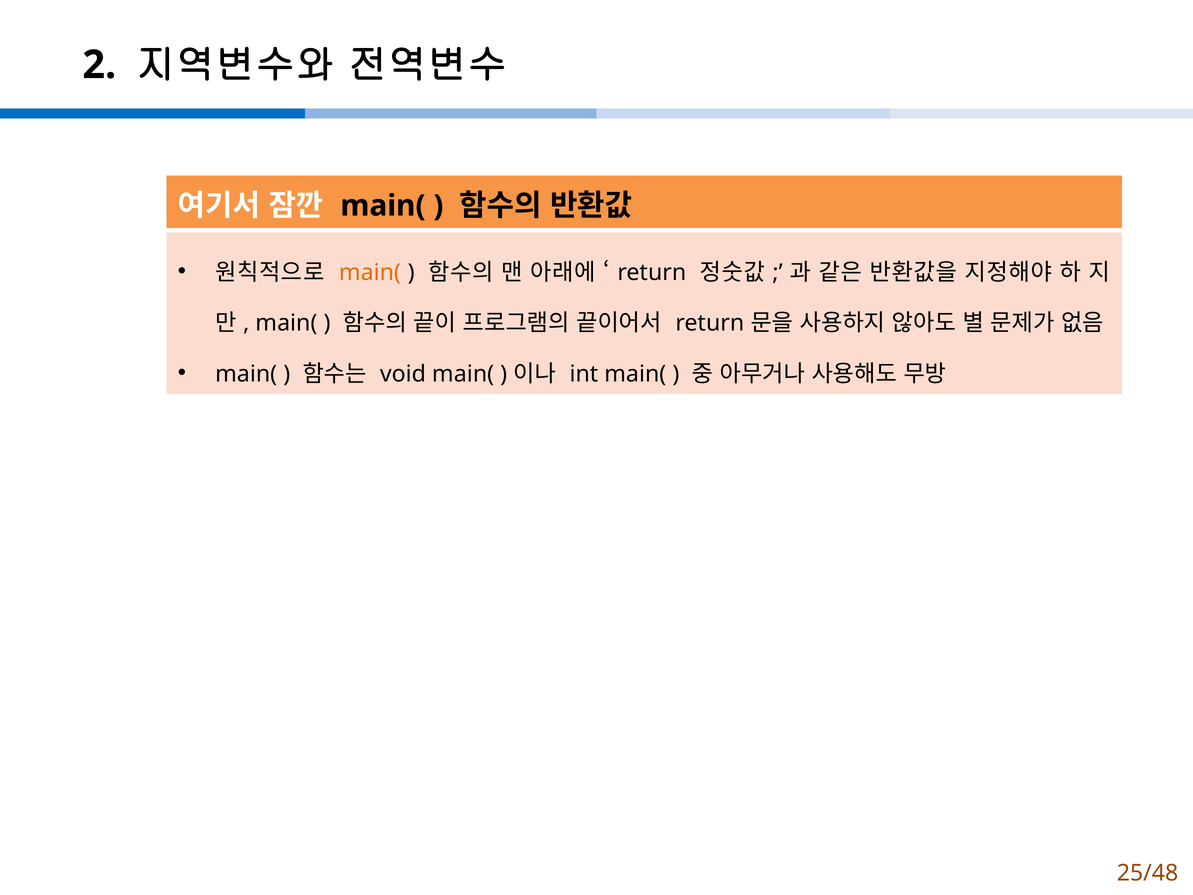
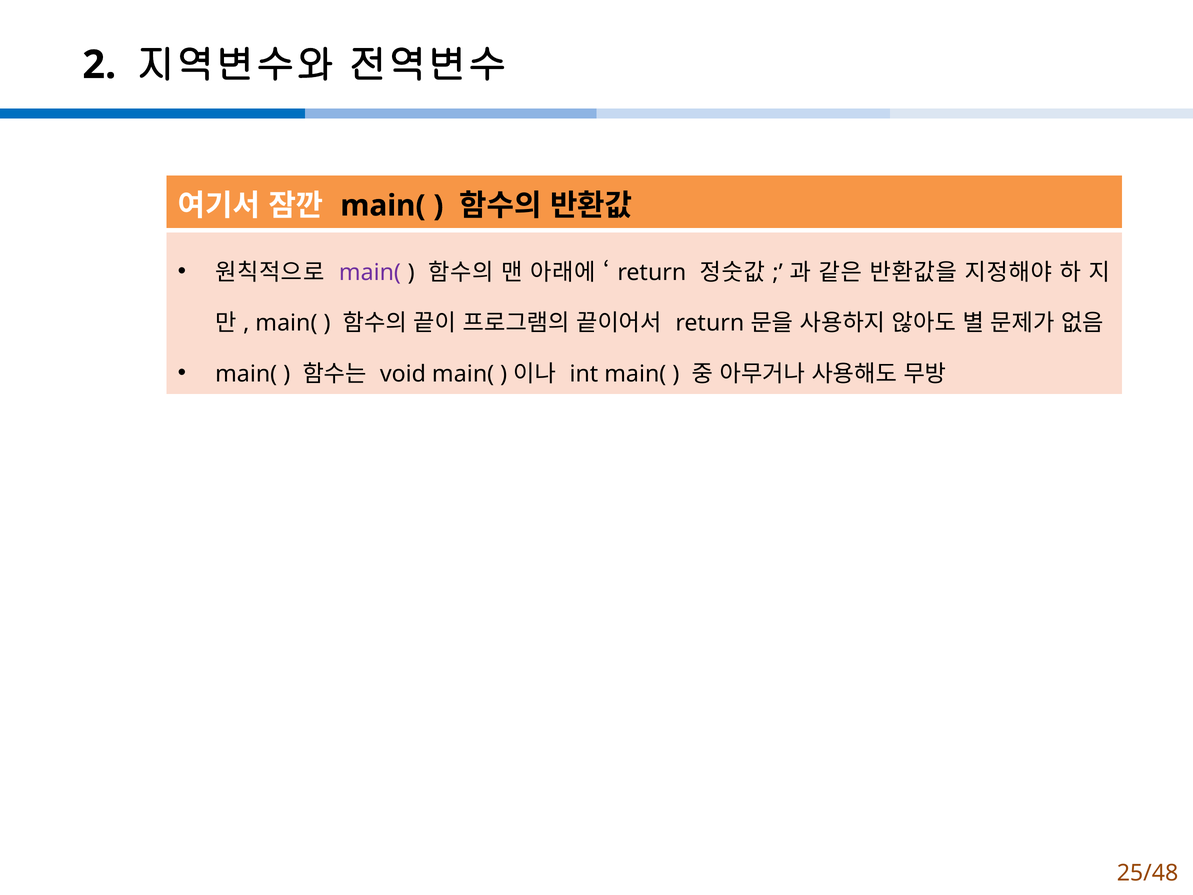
main( at (370, 273) colour: orange -> purple
